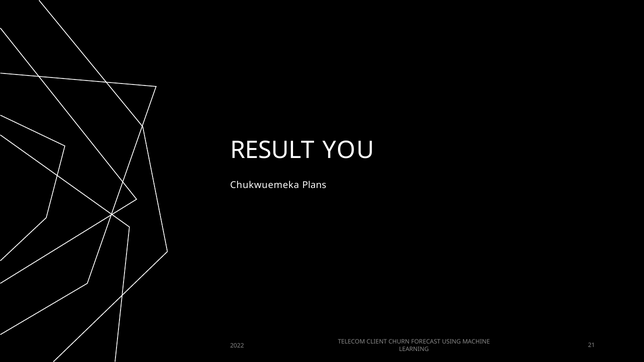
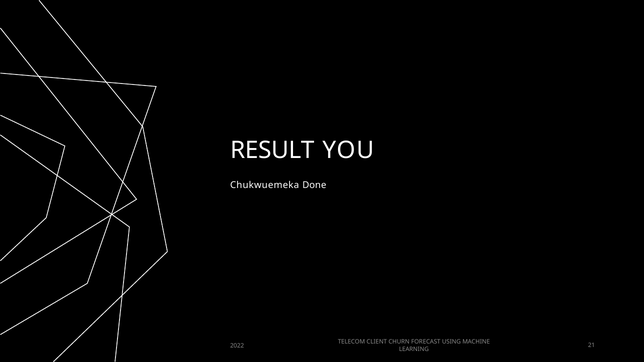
Plans: Plans -> Done
